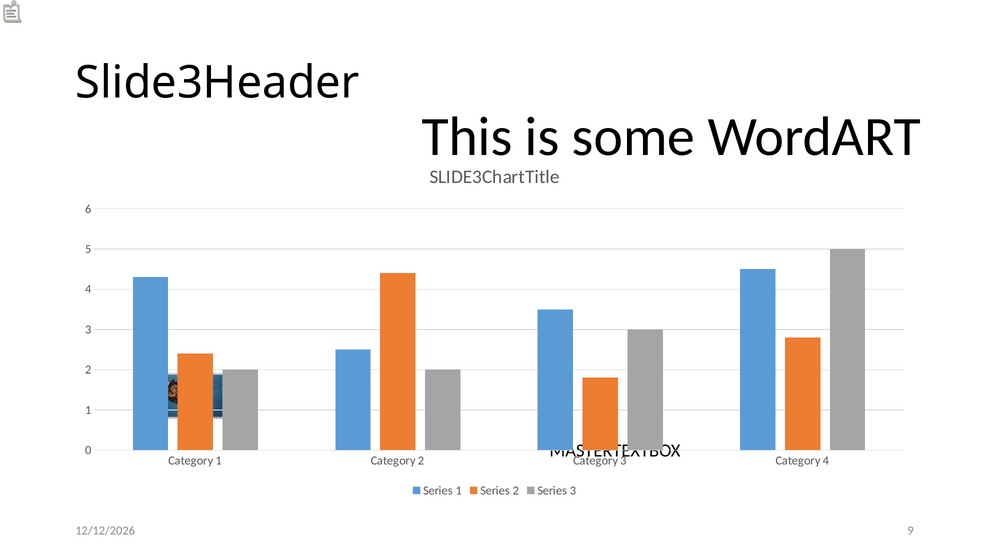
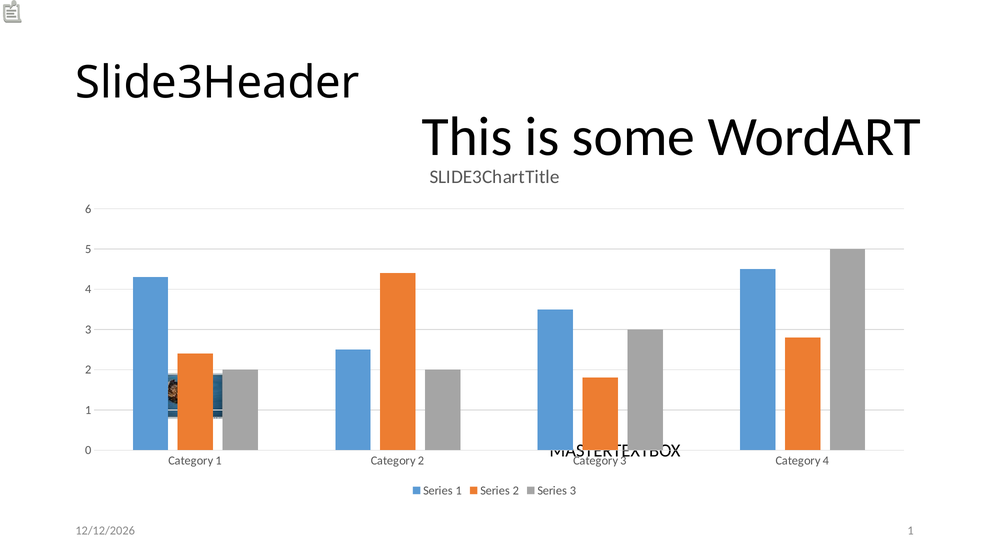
9 at (911, 531): 9 -> 1
